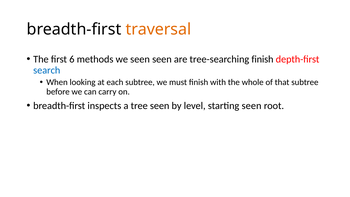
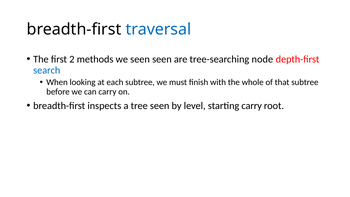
traversal colour: orange -> blue
6: 6 -> 2
tree-searching finish: finish -> node
starting seen: seen -> carry
